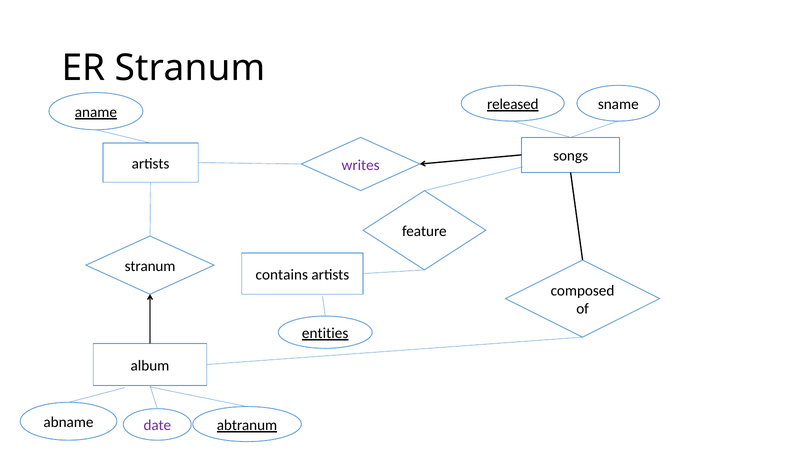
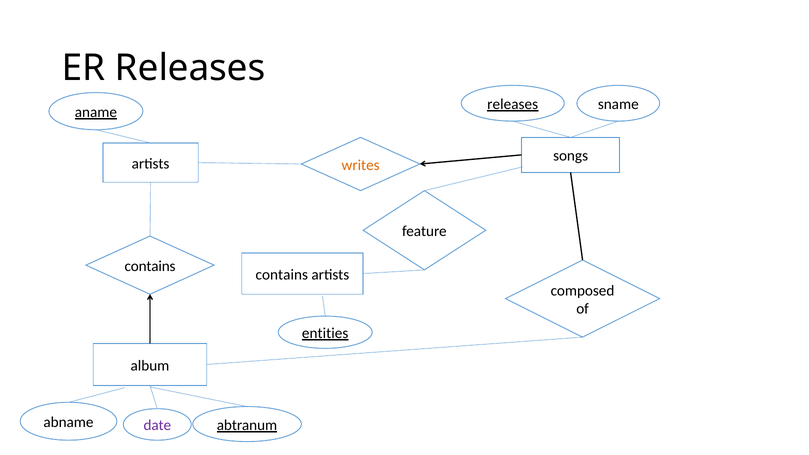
ER Stranum: Stranum -> Releases
released at (513, 104): released -> releases
writes colour: purple -> orange
stranum at (150, 266): stranum -> contains
